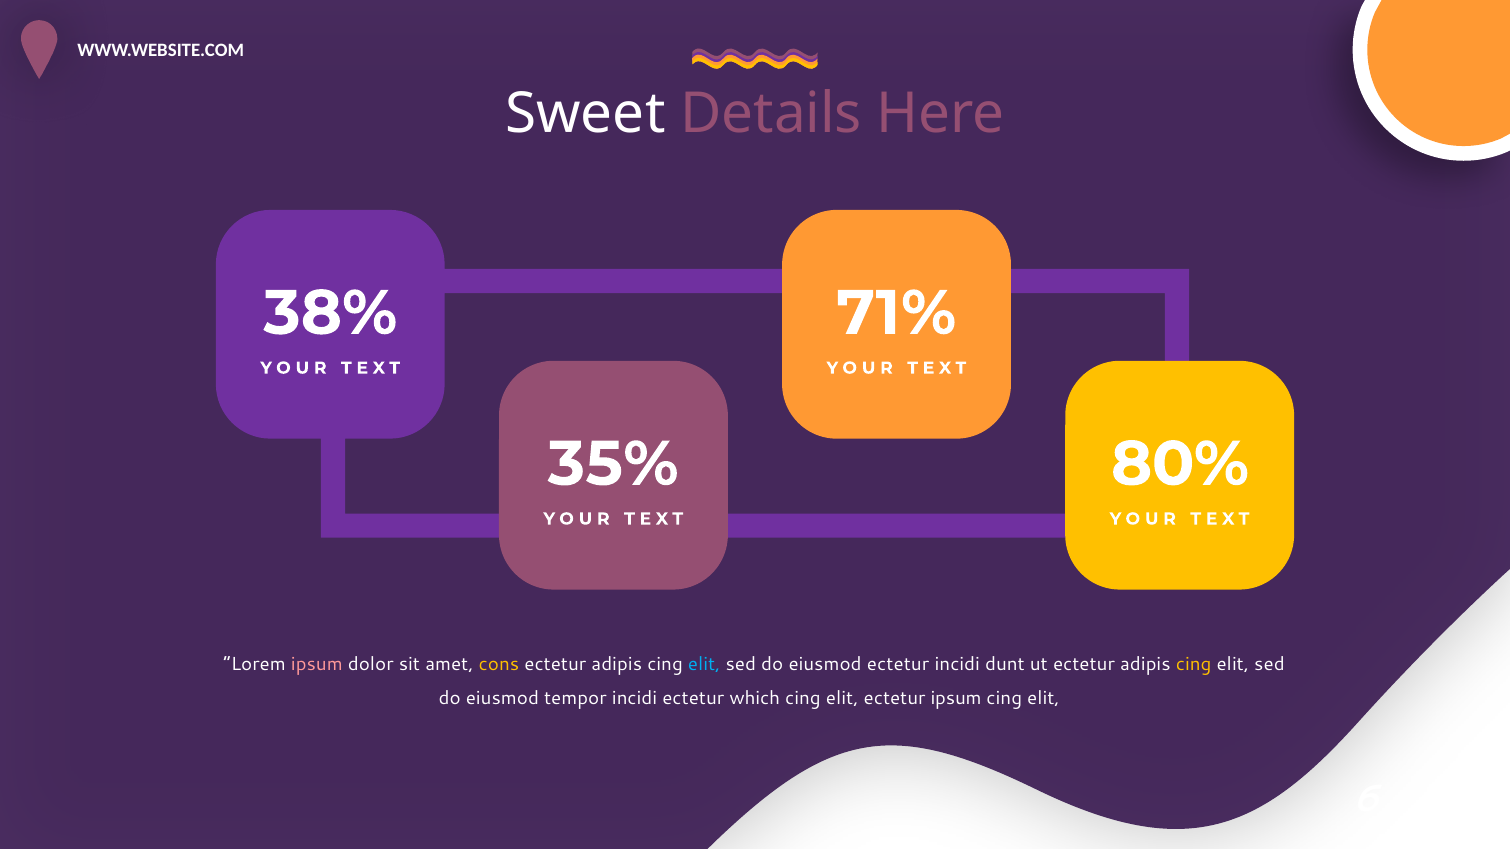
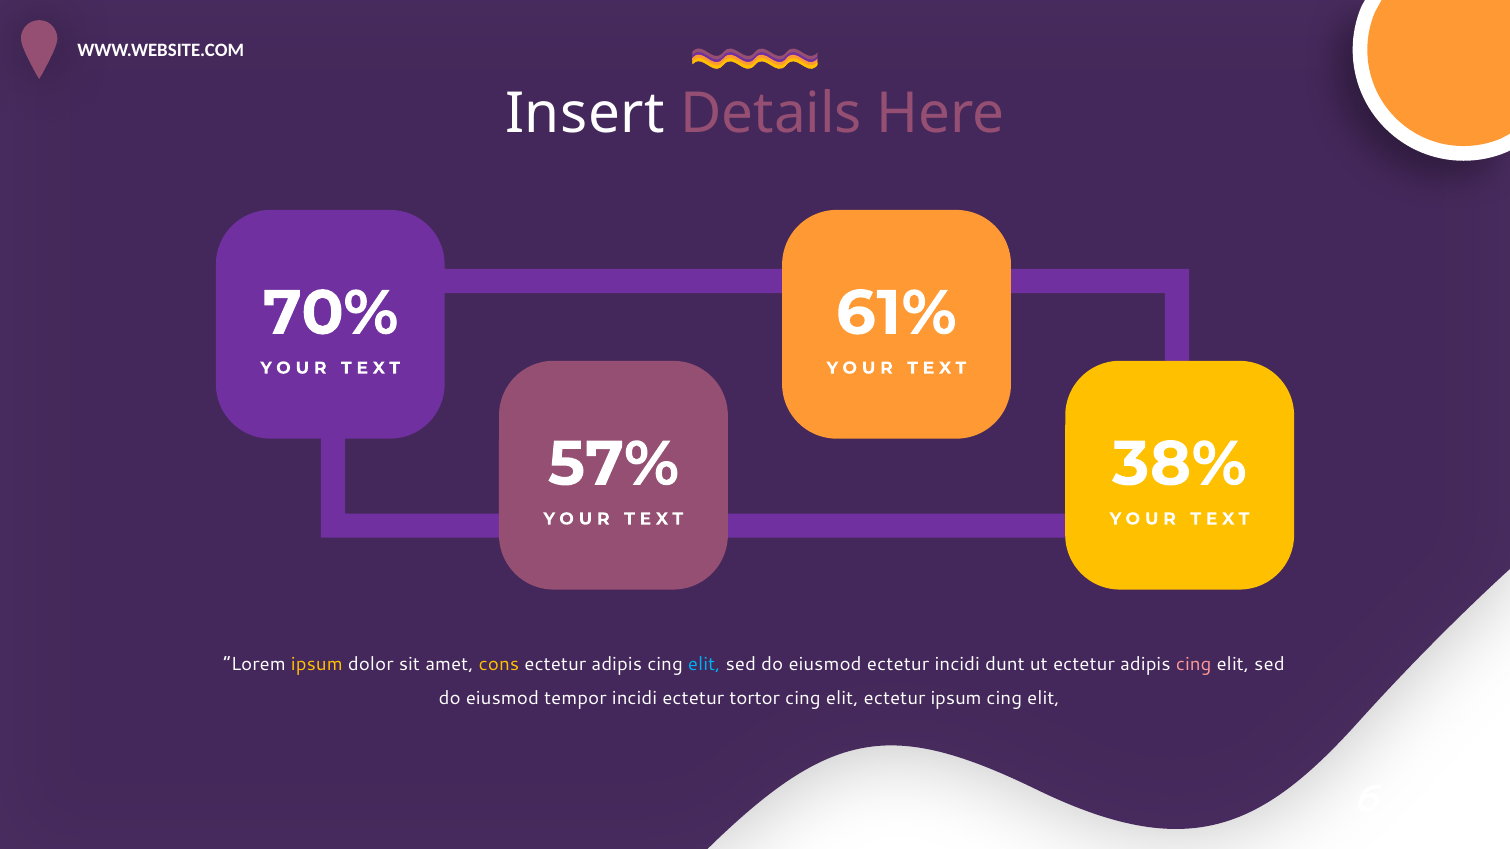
Sweet: Sweet -> Insert
38%: 38% -> 70%
71%: 71% -> 61%
35%: 35% -> 57%
80%: 80% -> 38%
ipsum at (317, 665) colour: pink -> yellow
cing at (1194, 665) colour: yellow -> pink
which: which -> tortor
